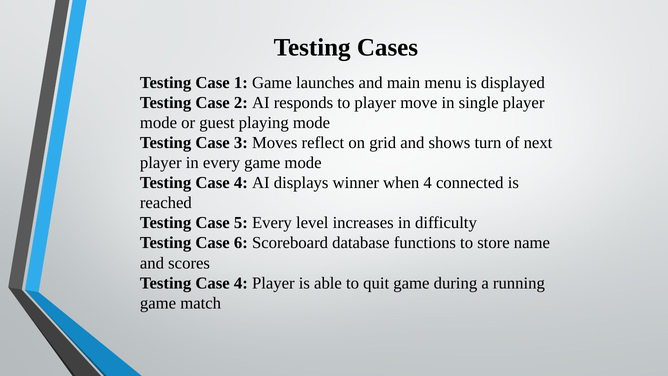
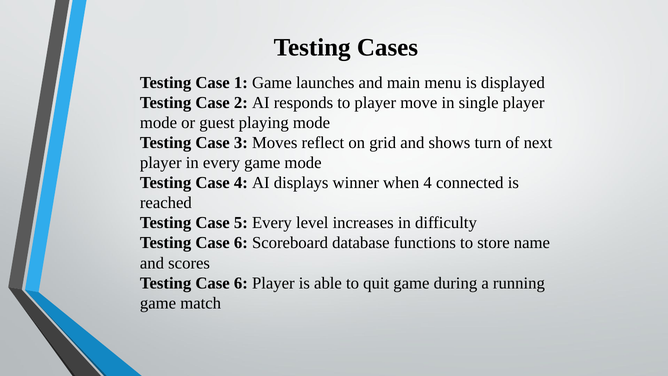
4 at (241, 283): 4 -> 6
